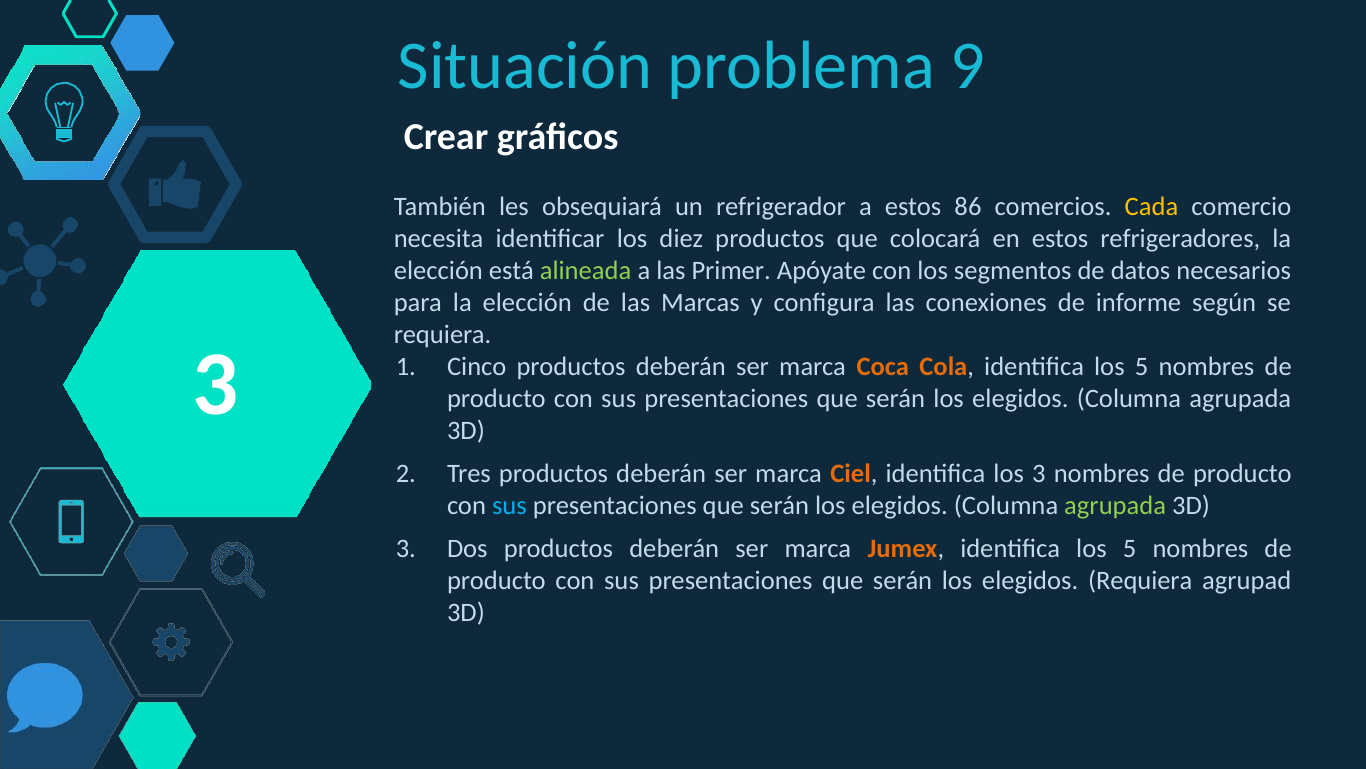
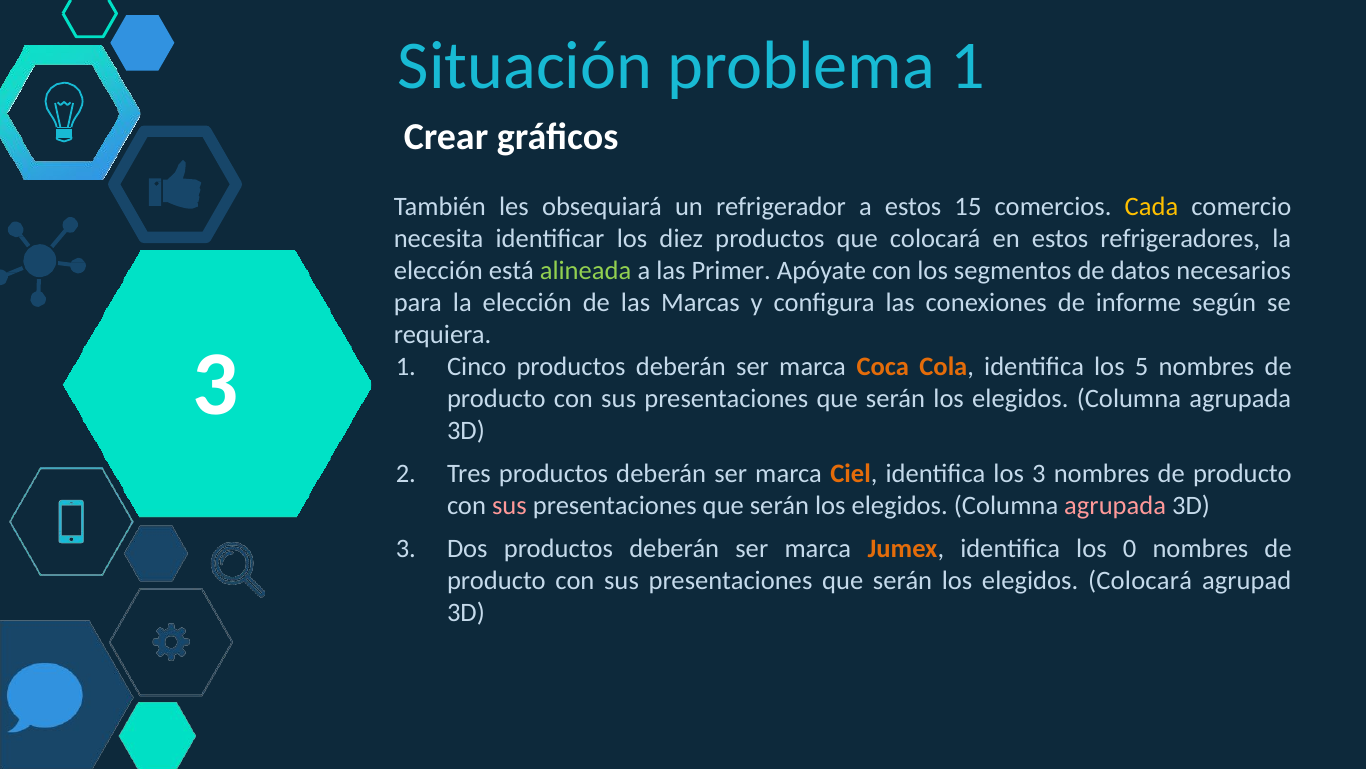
problema 9: 9 -> 1
86: 86 -> 15
sus at (509, 505) colour: light blue -> pink
agrupada at (1115, 505) colour: light green -> pink
Jumex identifica los 5: 5 -> 0
elegidos Requiera: Requiera -> Colocará
